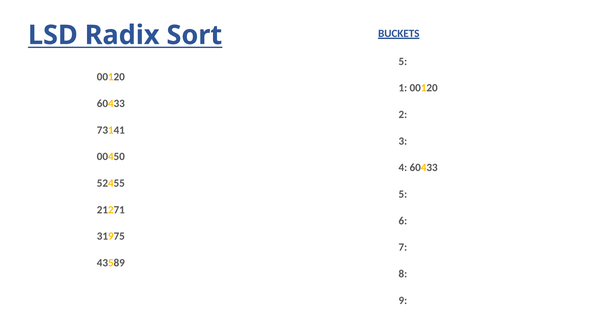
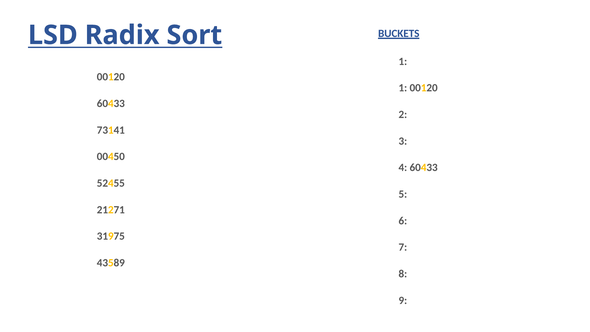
5 at (403, 61): 5 -> 1
